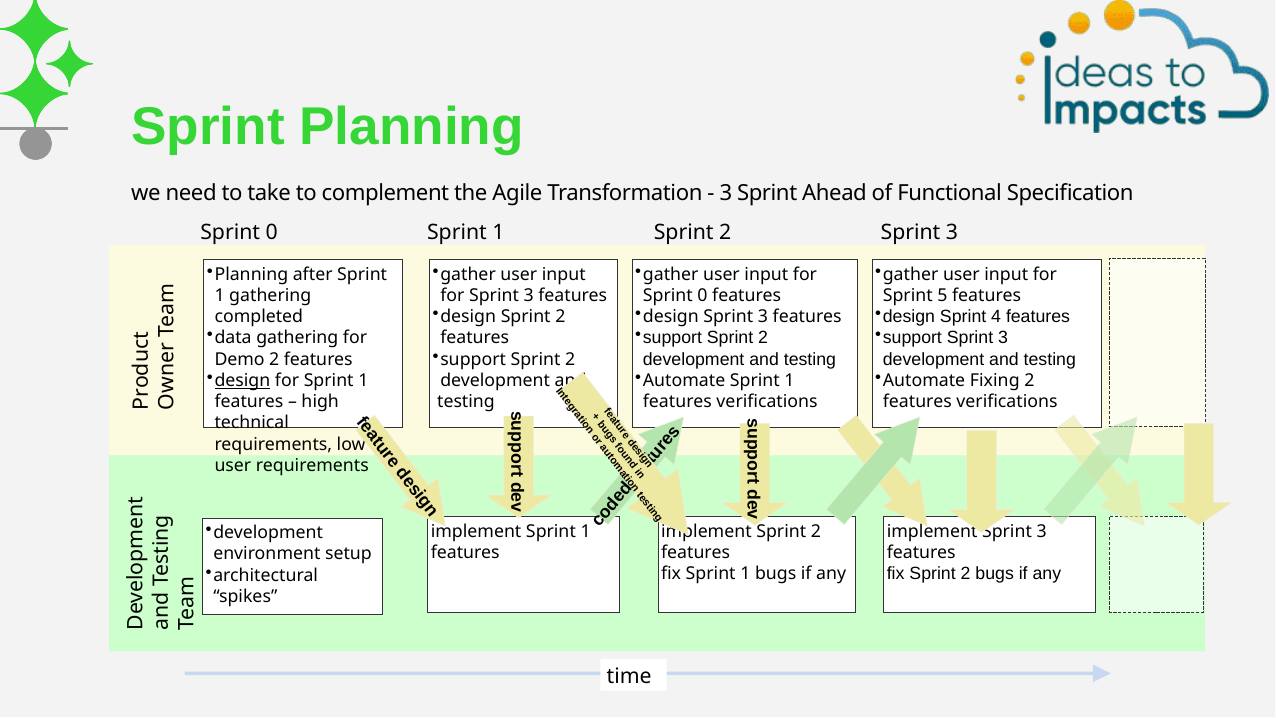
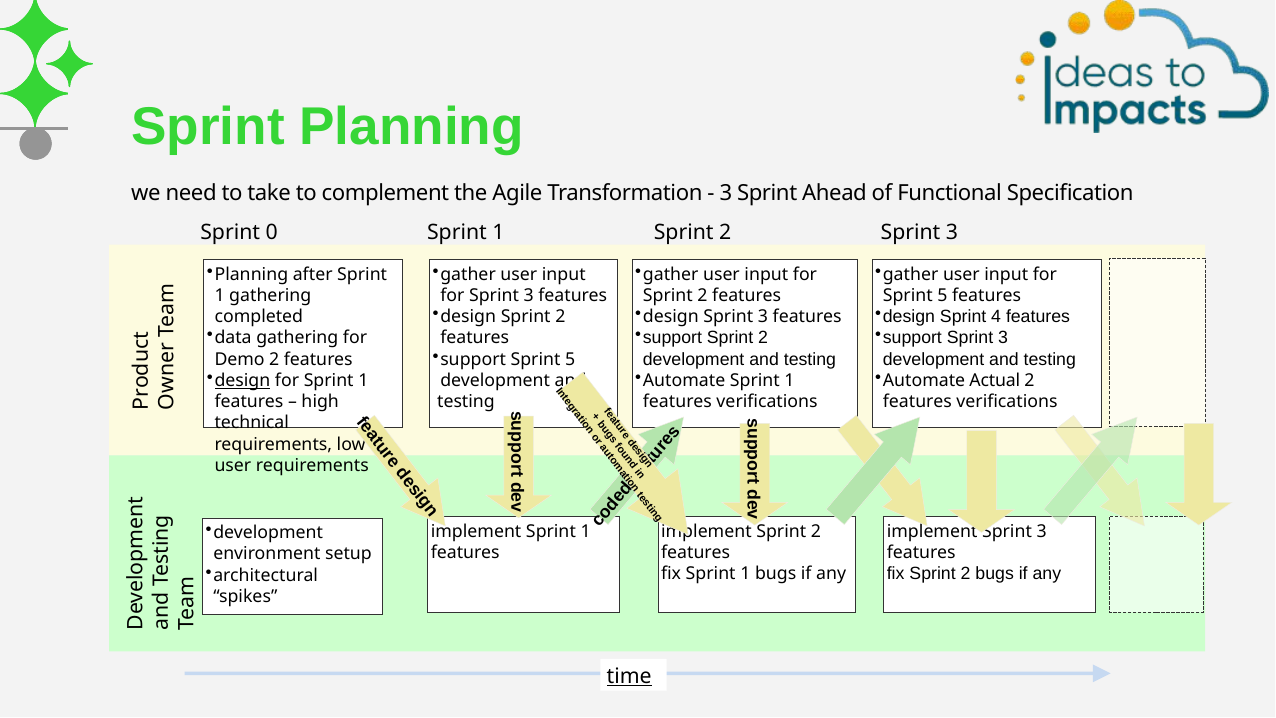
0 at (703, 295): 0 -> 2
2 at (570, 359): 2 -> 5
Fixing: Fixing -> Actual
time underline: none -> present
